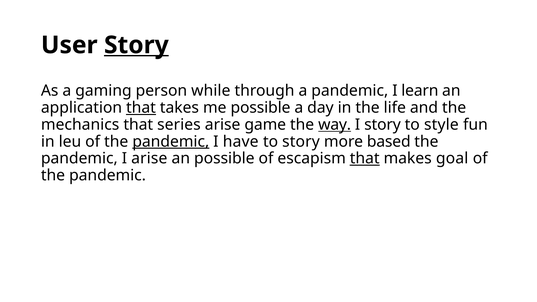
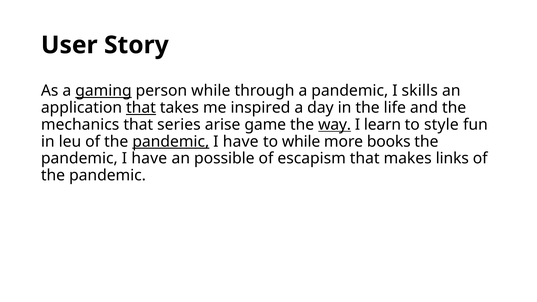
Story at (136, 45) underline: present -> none
gaming underline: none -> present
learn: learn -> skills
me possible: possible -> inspired
I story: story -> learn
to story: story -> while
based: based -> books
arise at (149, 158): arise -> have
that at (365, 158) underline: present -> none
goal: goal -> links
